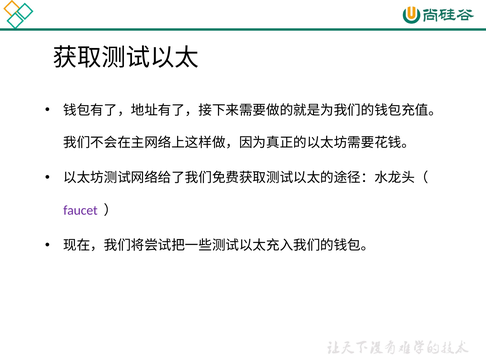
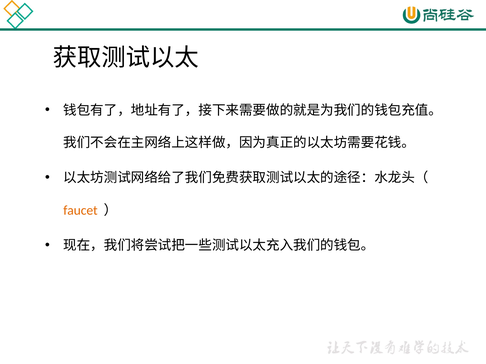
faucet colour: purple -> orange
